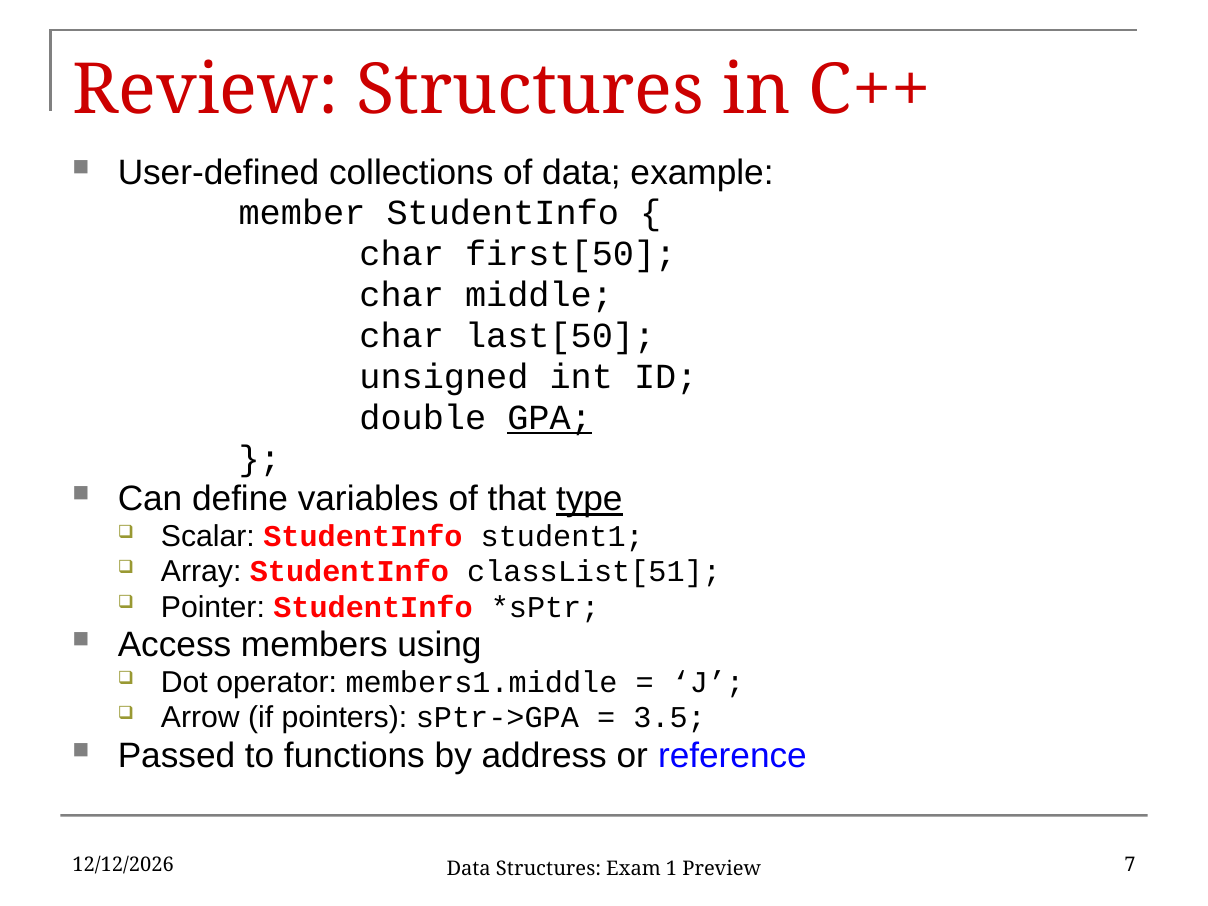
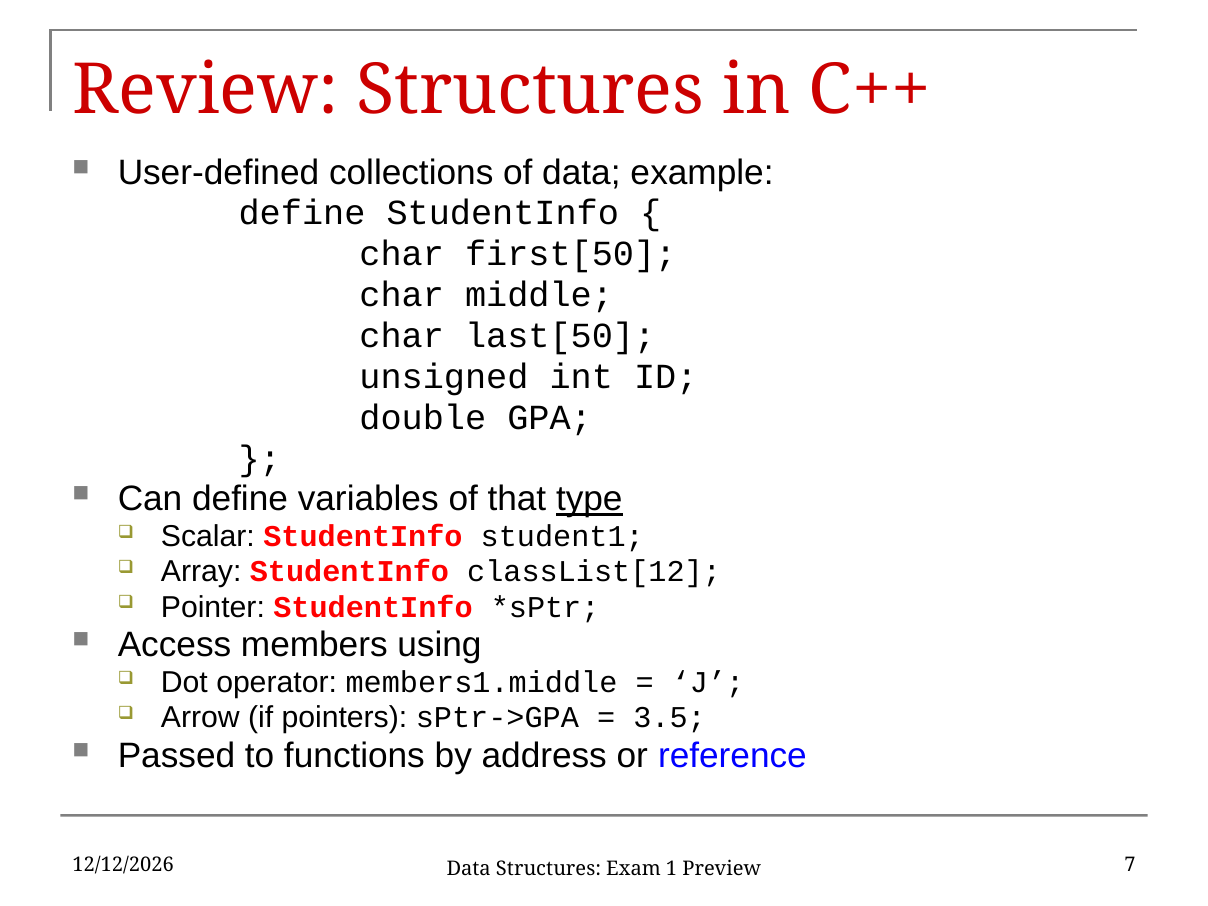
member at (302, 213): member -> define
GPA underline: present -> none
classList[51: classList[51 -> classList[12
